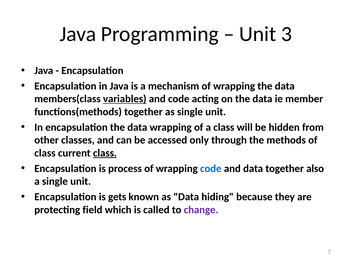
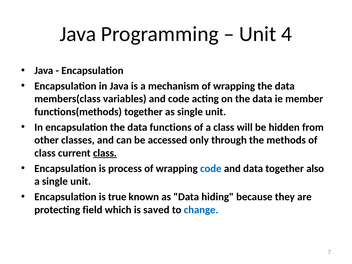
3: 3 -> 4
variables underline: present -> none
data wrapping: wrapping -> functions
gets: gets -> true
called: called -> saved
change colour: purple -> blue
